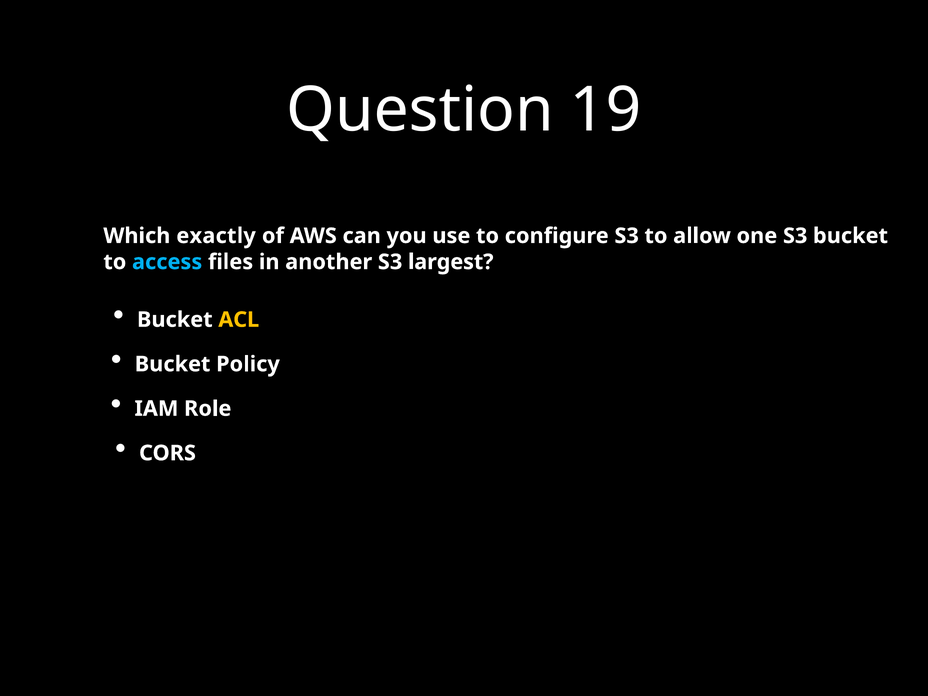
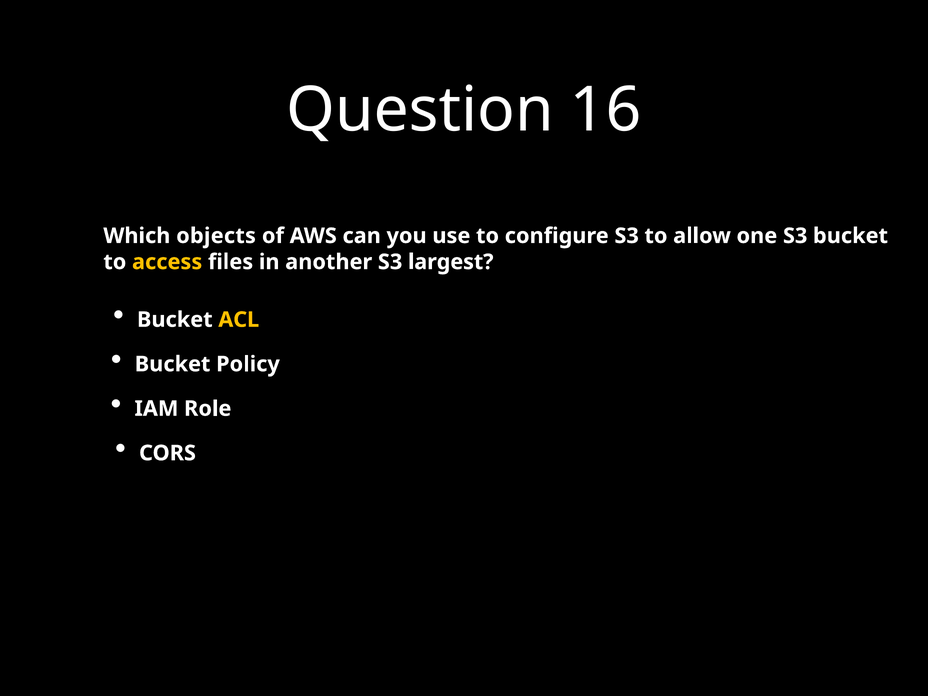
19: 19 -> 16
exactly: exactly -> objects
access colour: light blue -> yellow
